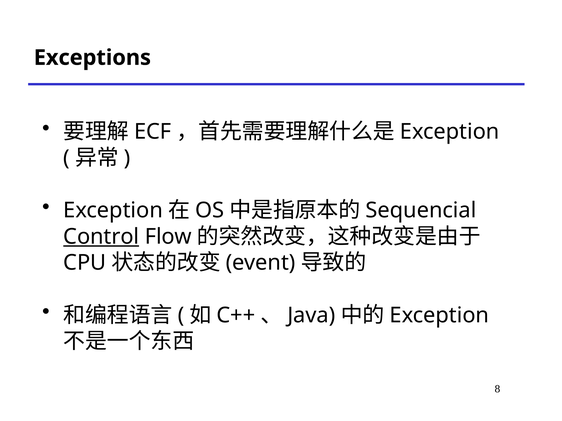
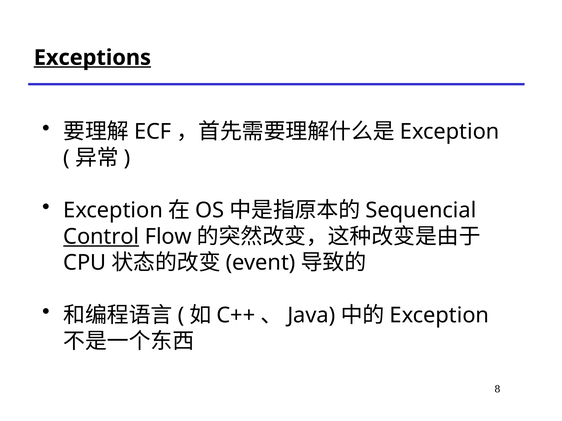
Exceptions underline: none -> present
